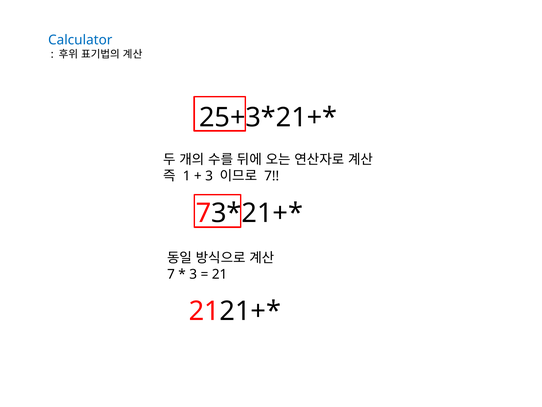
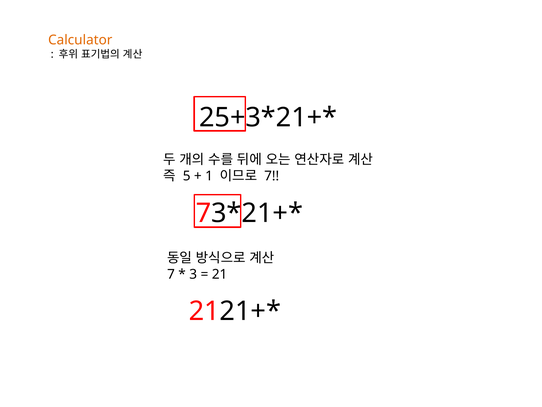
Calculator colour: blue -> orange
1: 1 -> 5
3 at (209, 176): 3 -> 1
